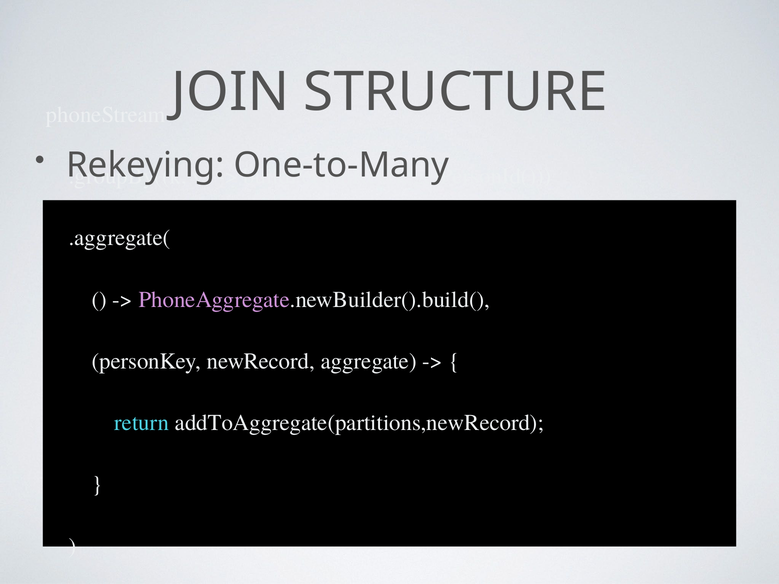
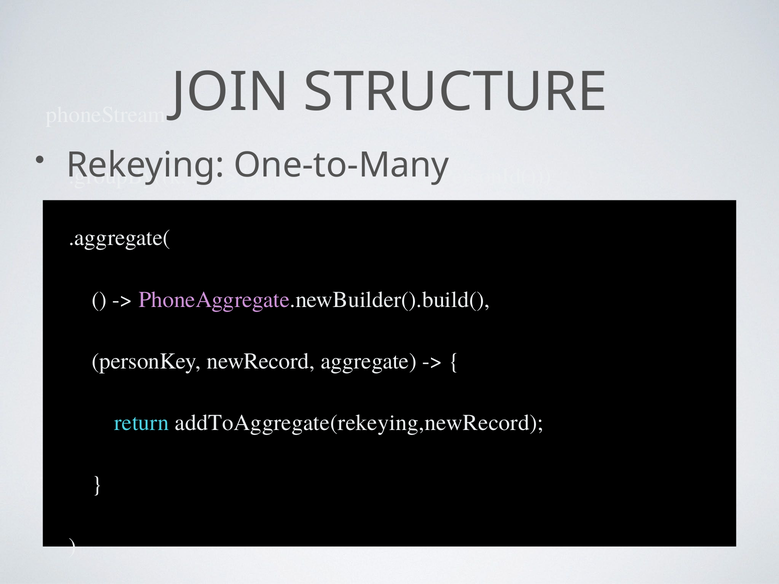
addToAggregate(partitions,newRecord: addToAggregate(partitions,newRecord -> addToAggregate(rekeying,newRecord
